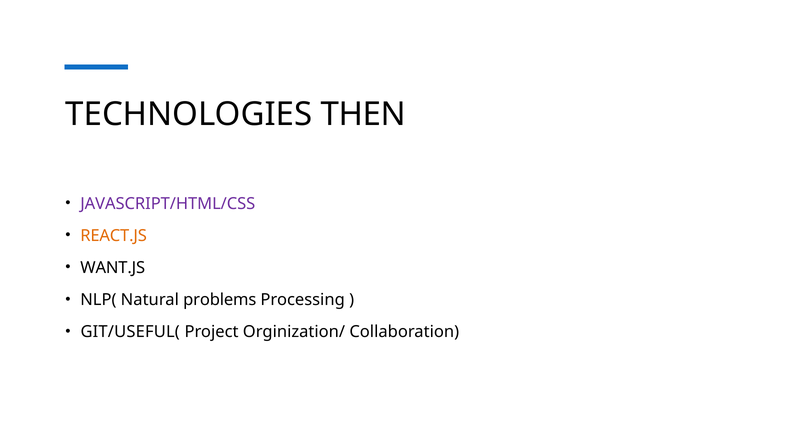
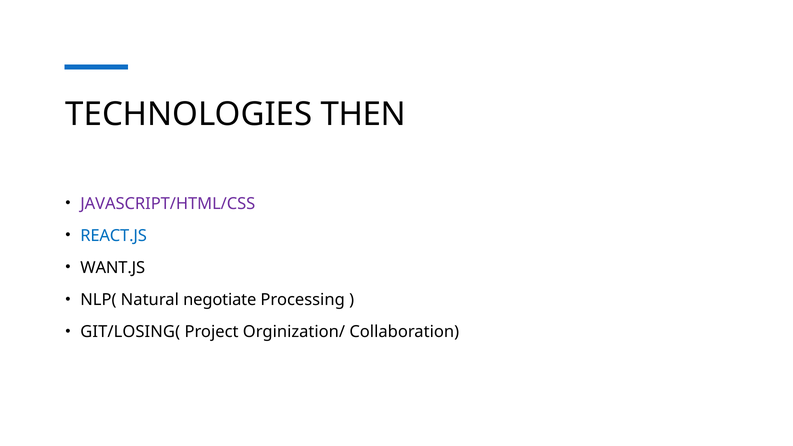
REACT.JS colour: orange -> blue
problems: problems -> negotiate
GIT/USEFUL(: GIT/USEFUL( -> GIT/LOSING(
